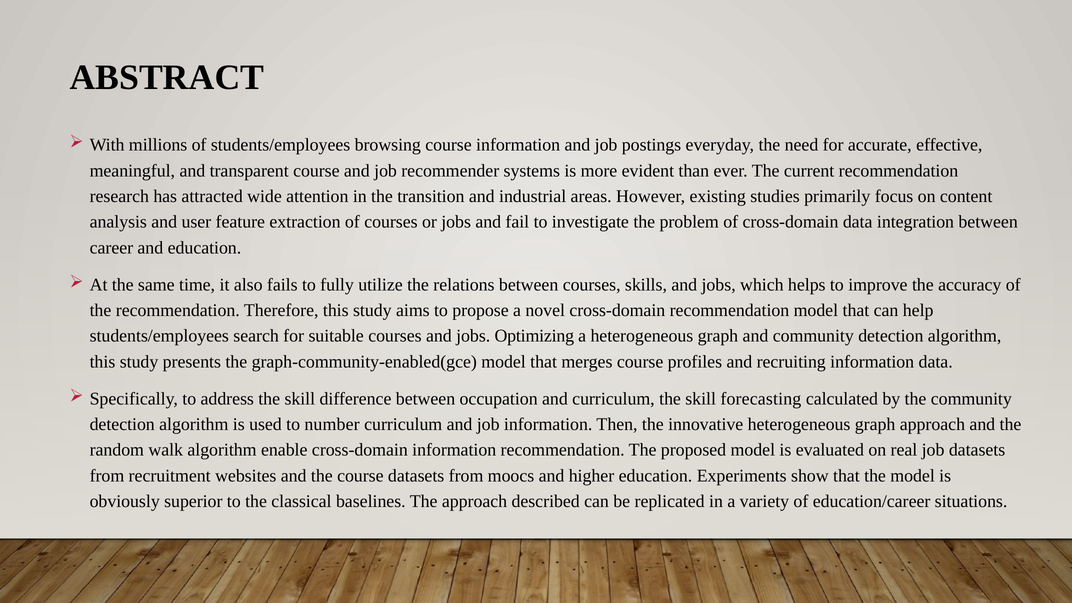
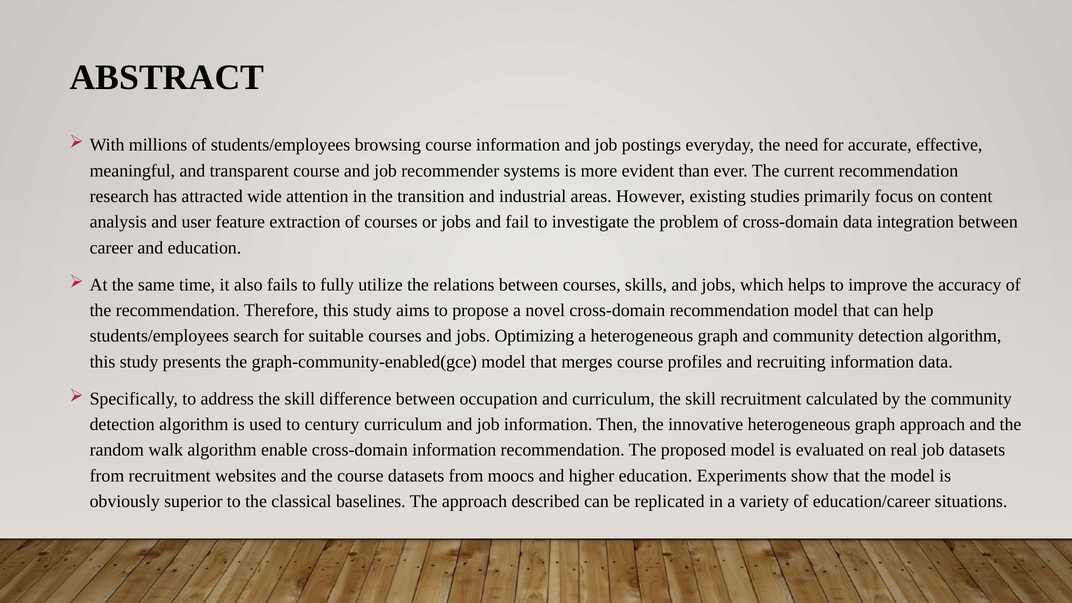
skill forecasting: forecasting -> recruitment
number: number -> century
